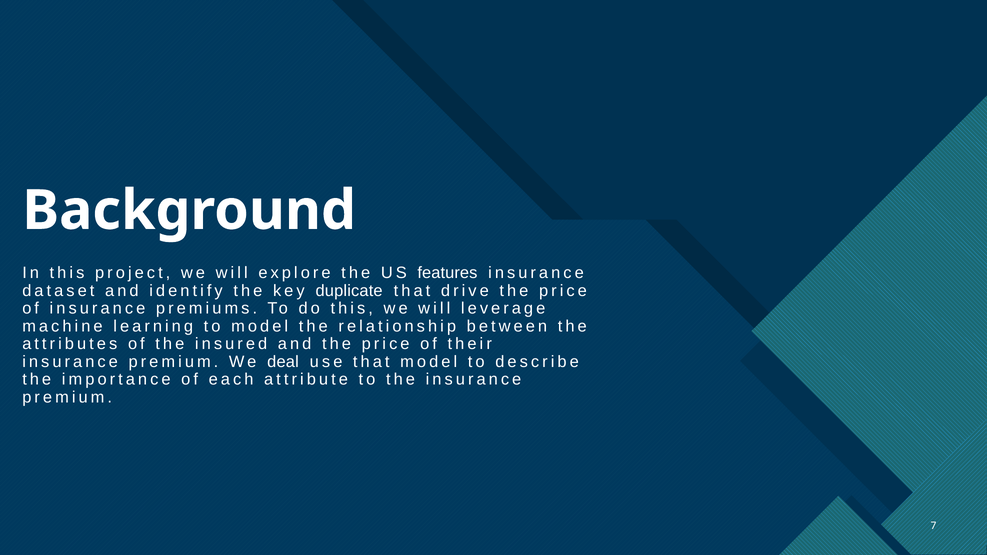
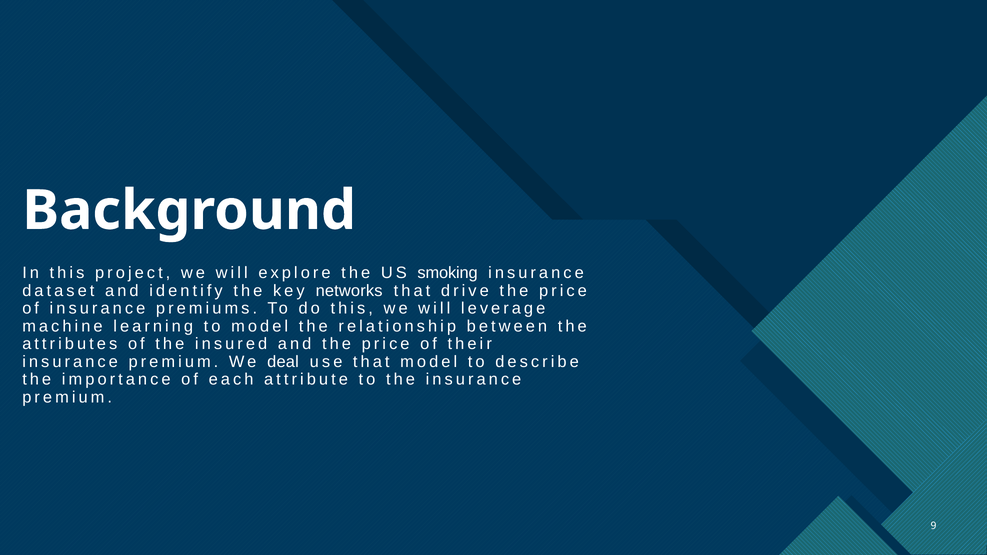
features: features -> smoking
duplicate: duplicate -> networks
7: 7 -> 9
